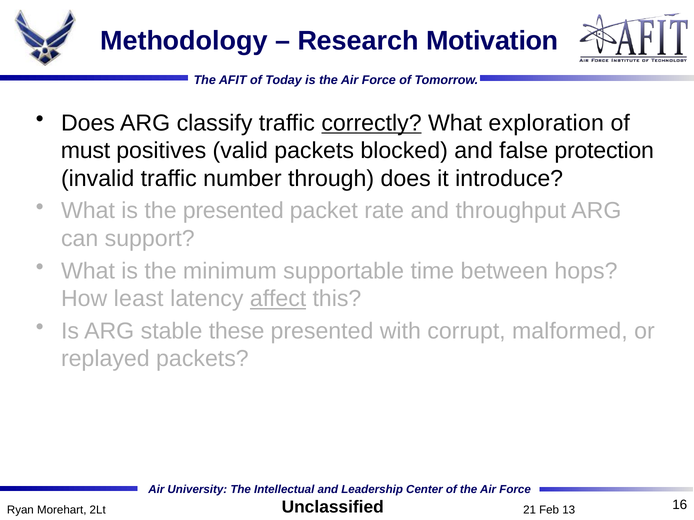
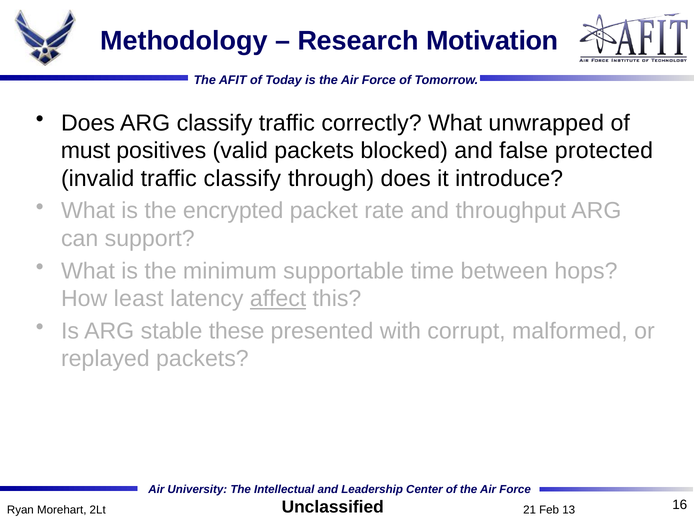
correctly underline: present -> none
exploration: exploration -> unwrapped
protection: protection -> protected
traffic number: number -> classify
the presented: presented -> encrypted
